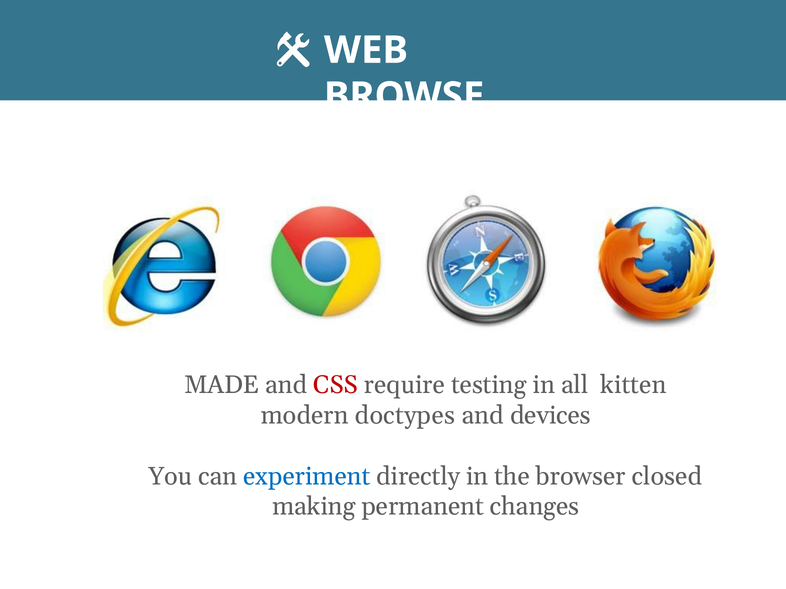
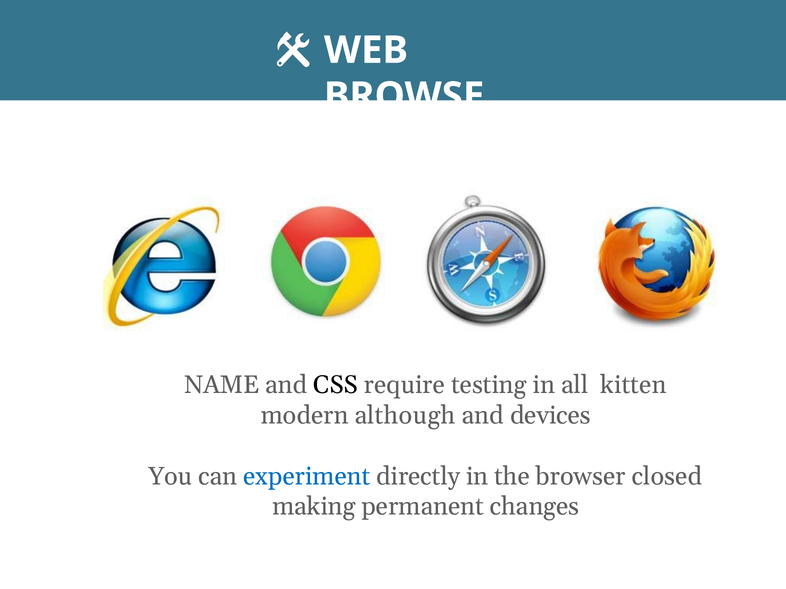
MADE: MADE -> NAME
CSS colour: red -> black
doctypes: doctypes -> although
